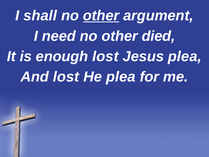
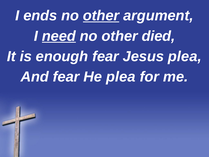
shall: shall -> ends
need underline: none -> present
enough lost: lost -> fear
And lost: lost -> fear
